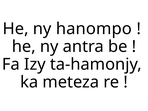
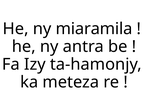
hanompo: hanompo -> miaramila
